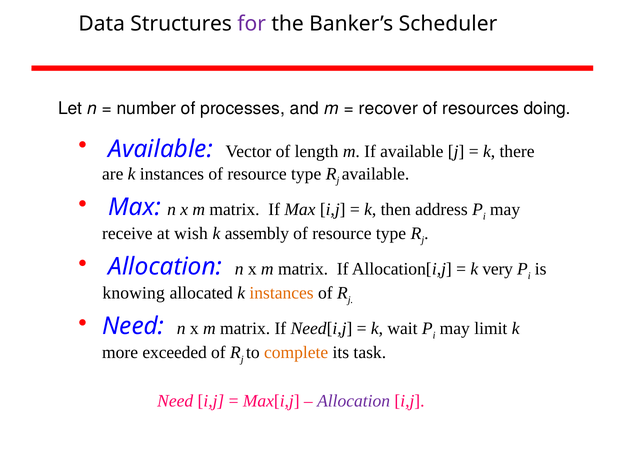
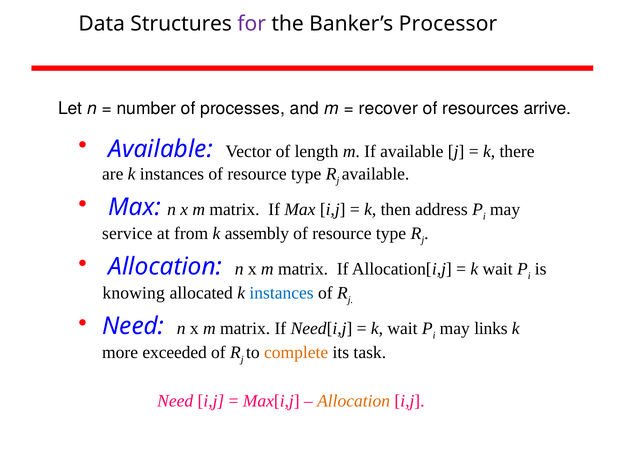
Scheduler: Scheduler -> Processor
doing: doing -> arrive
receive: receive -> service
wish: wish -> from
very at (498, 269): very -> wait
instances at (282, 293) colour: orange -> blue
limit: limit -> links
Allocation at (354, 401) colour: purple -> orange
